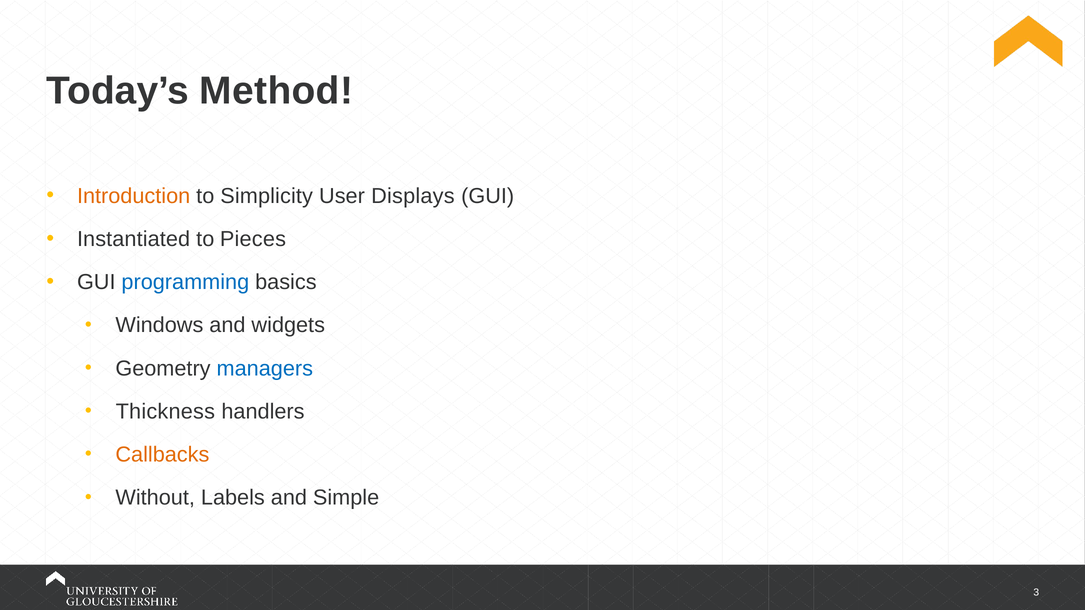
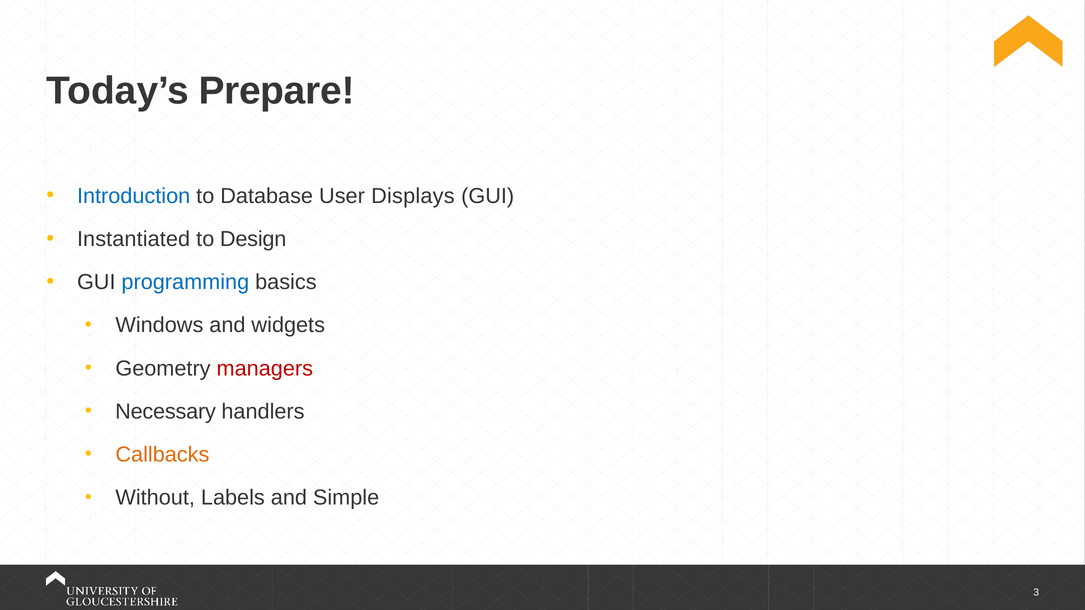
Method: Method -> Prepare
Introduction colour: orange -> blue
Simplicity: Simplicity -> Database
Pieces: Pieces -> Design
managers colour: blue -> red
Thickness: Thickness -> Necessary
